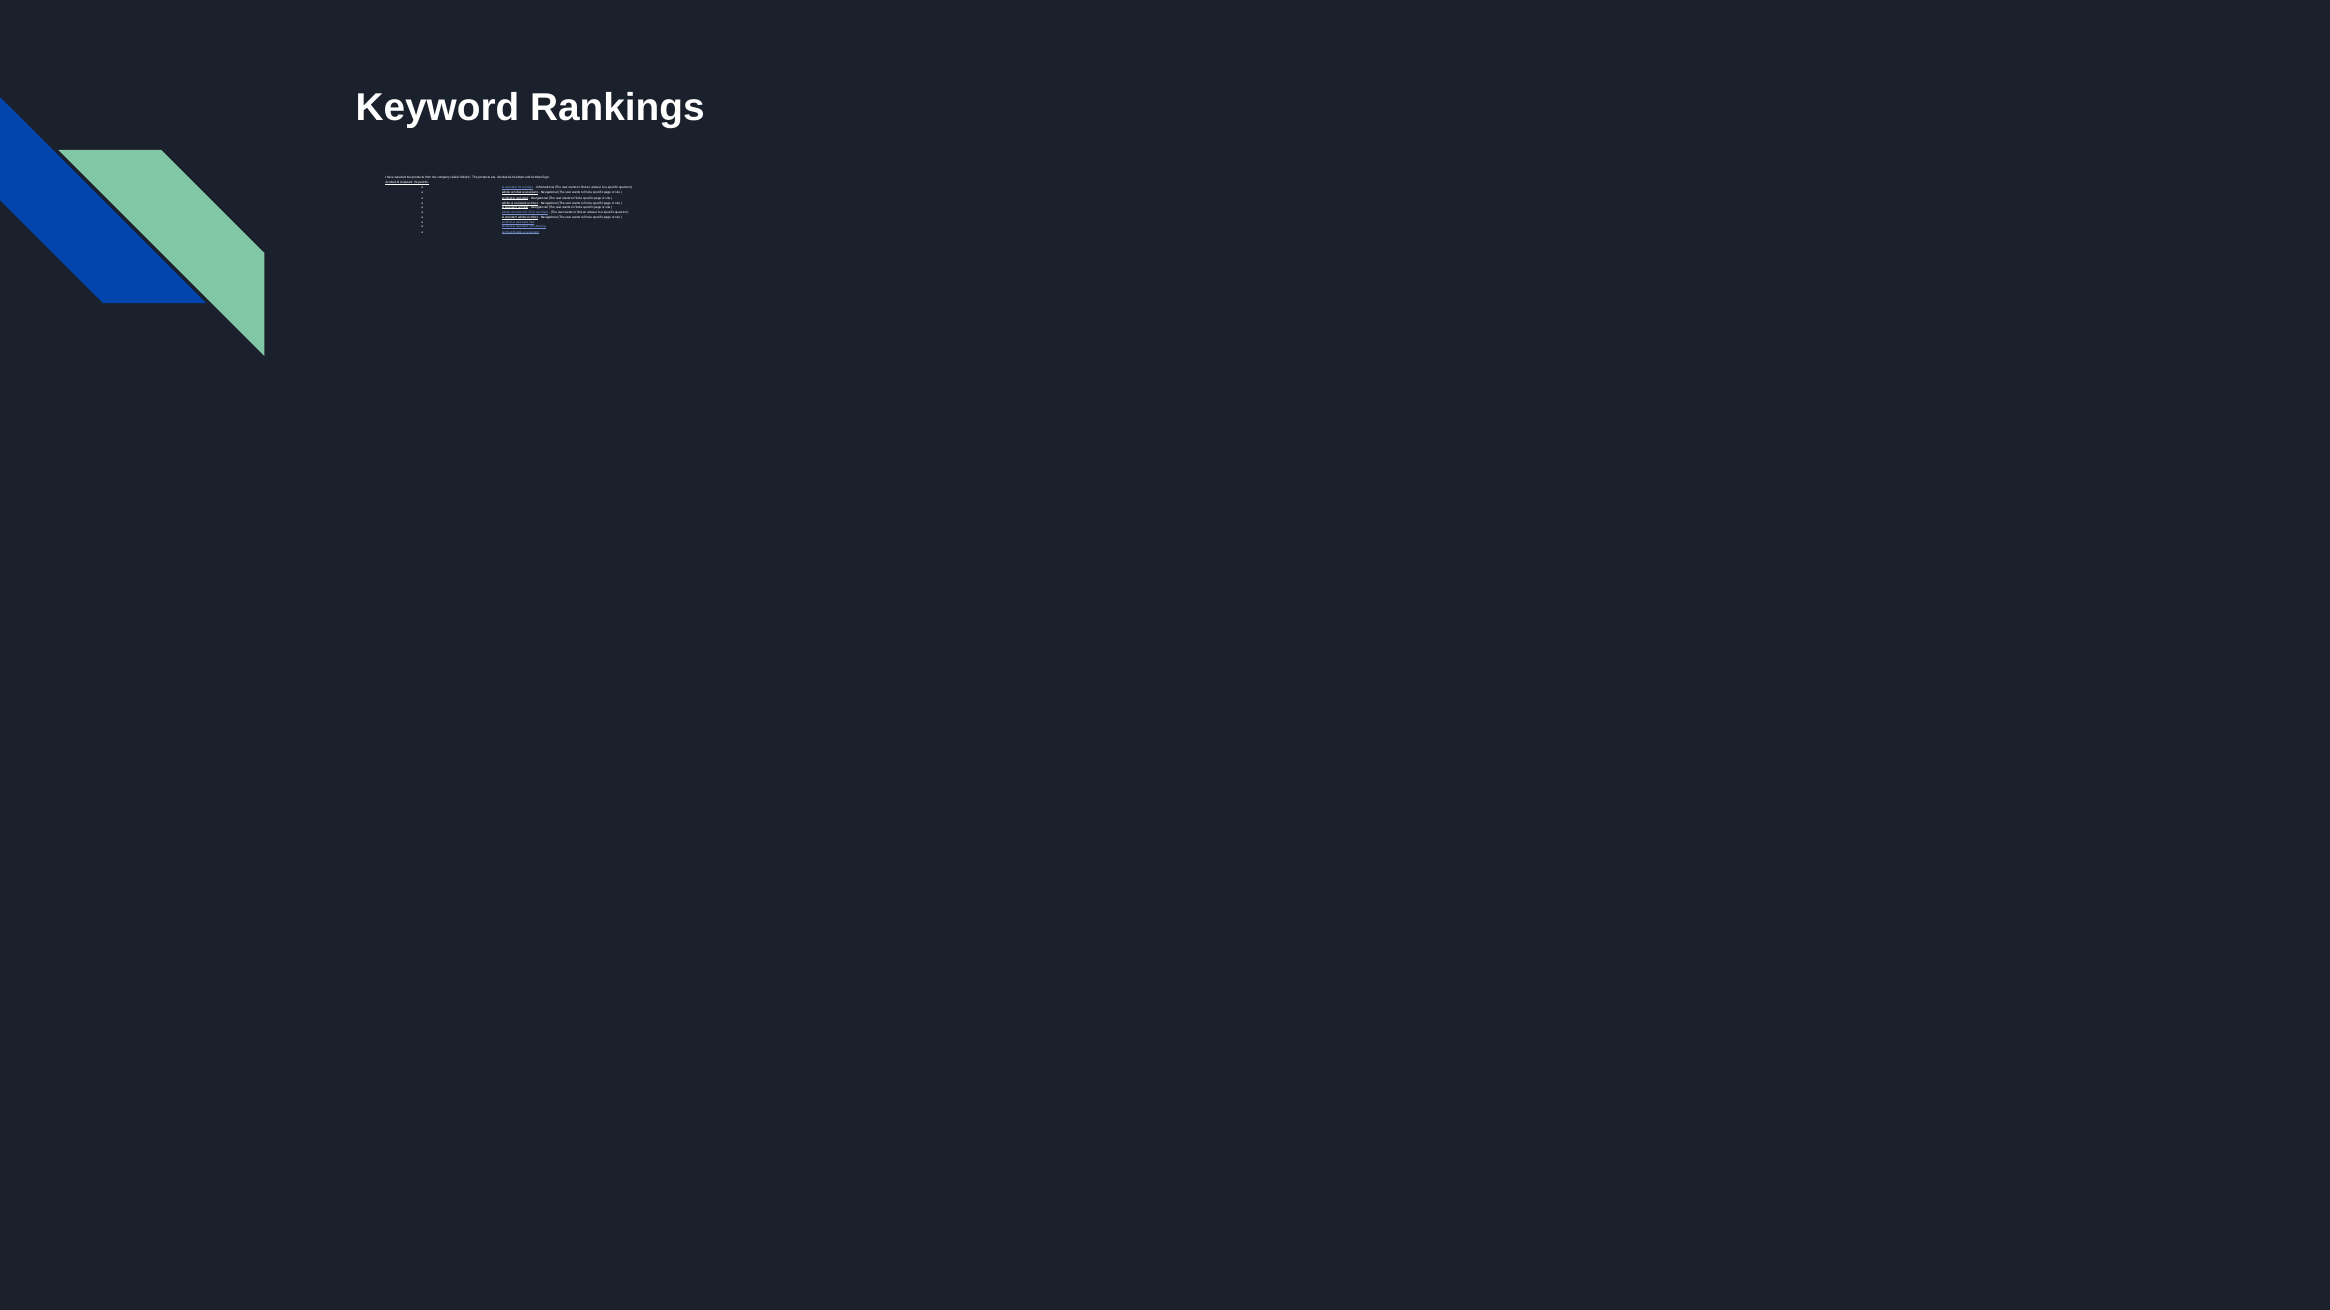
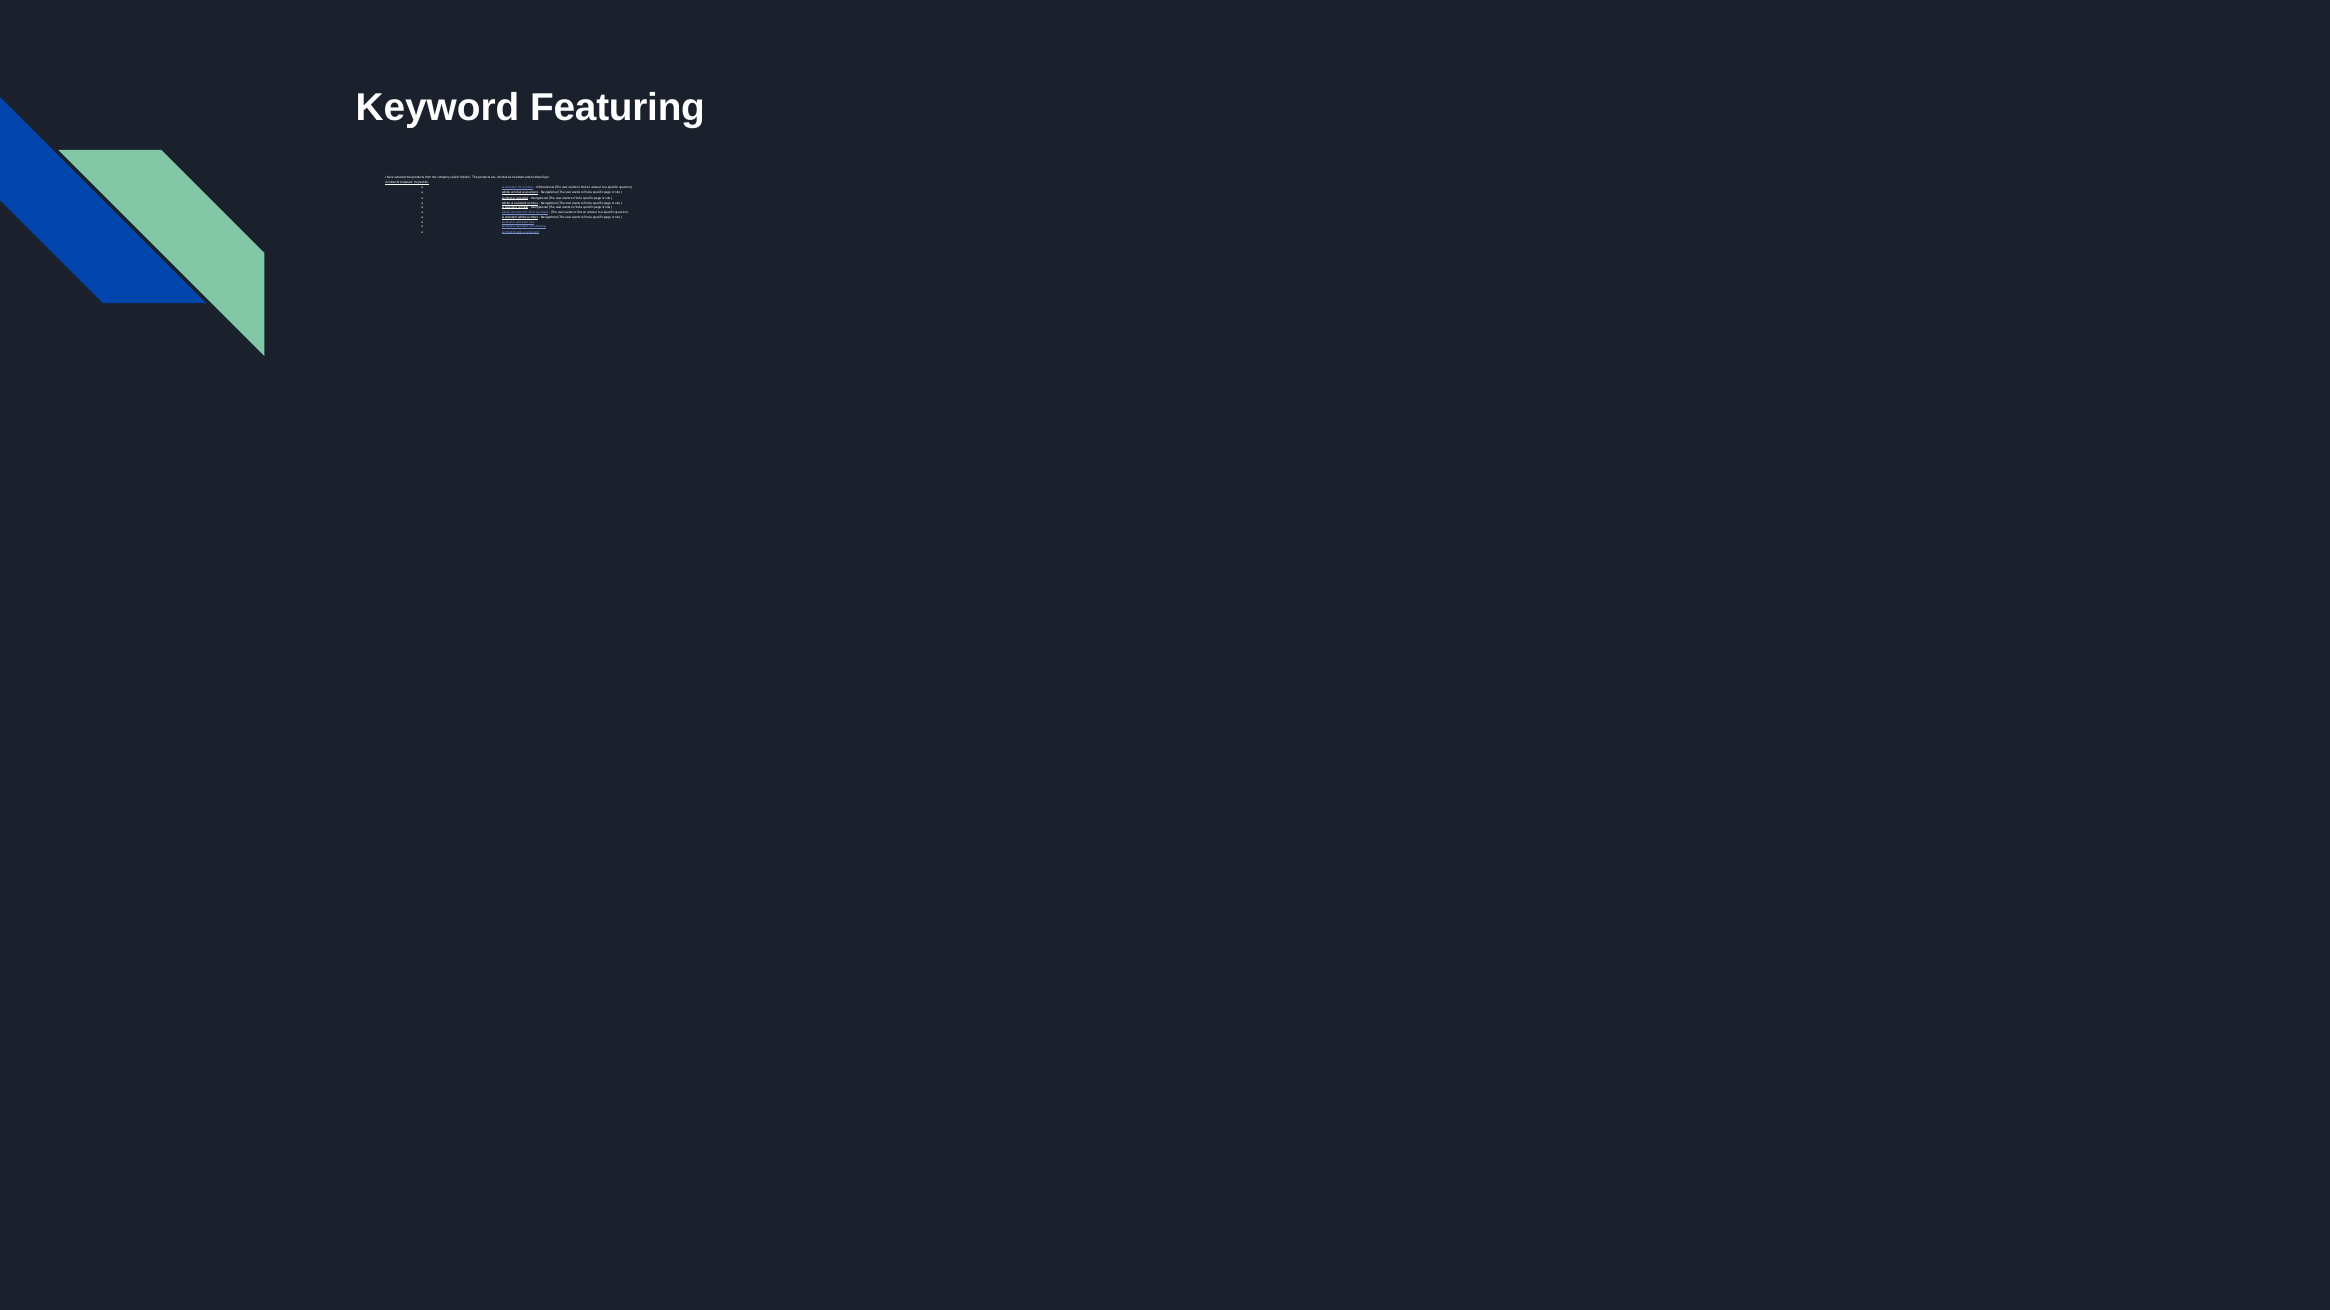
Rankings: Rankings -> Featuring
